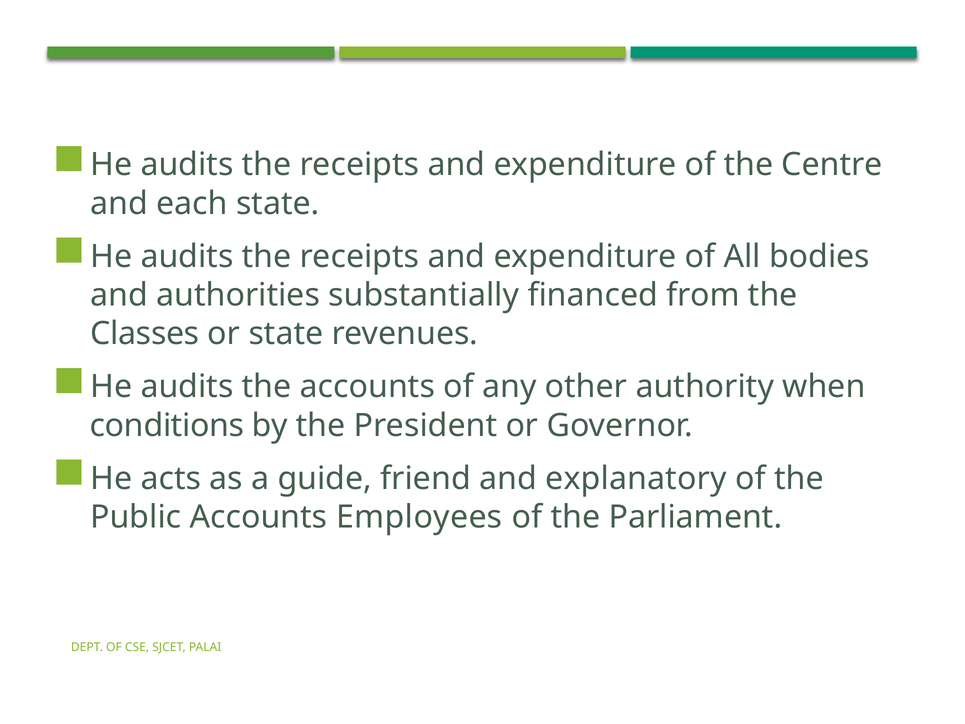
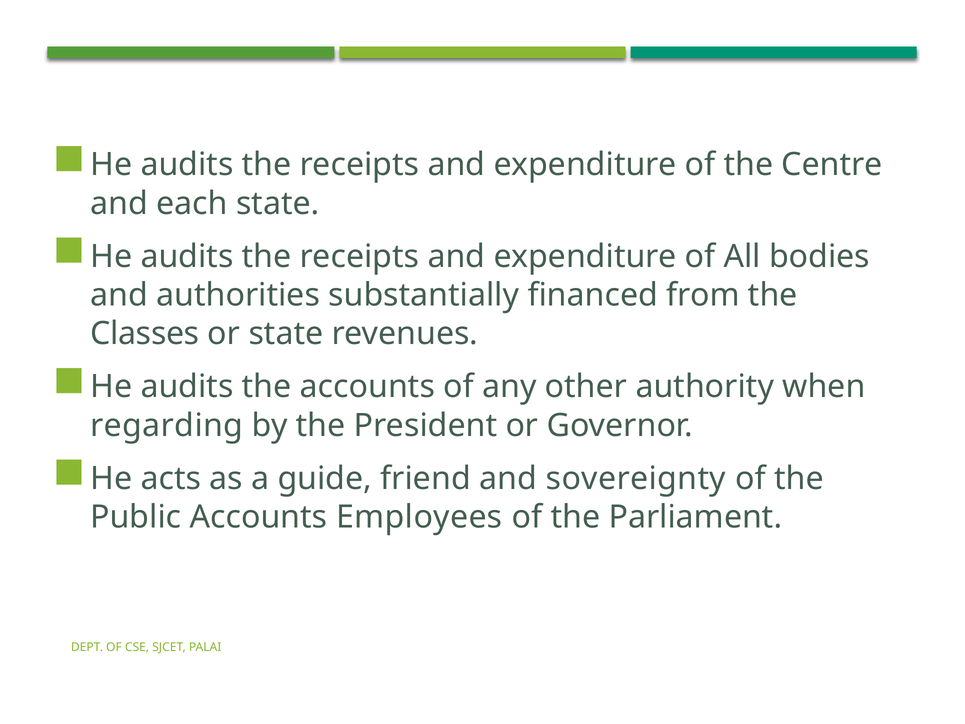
conditions: conditions -> regarding
explanatory: explanatory -> sovereignty
